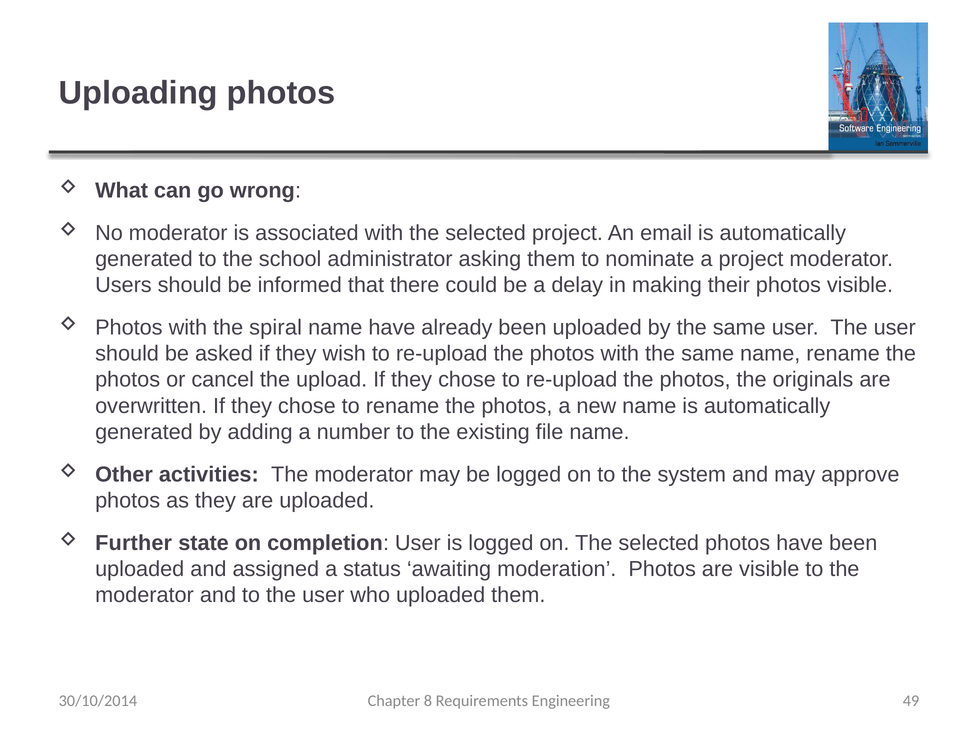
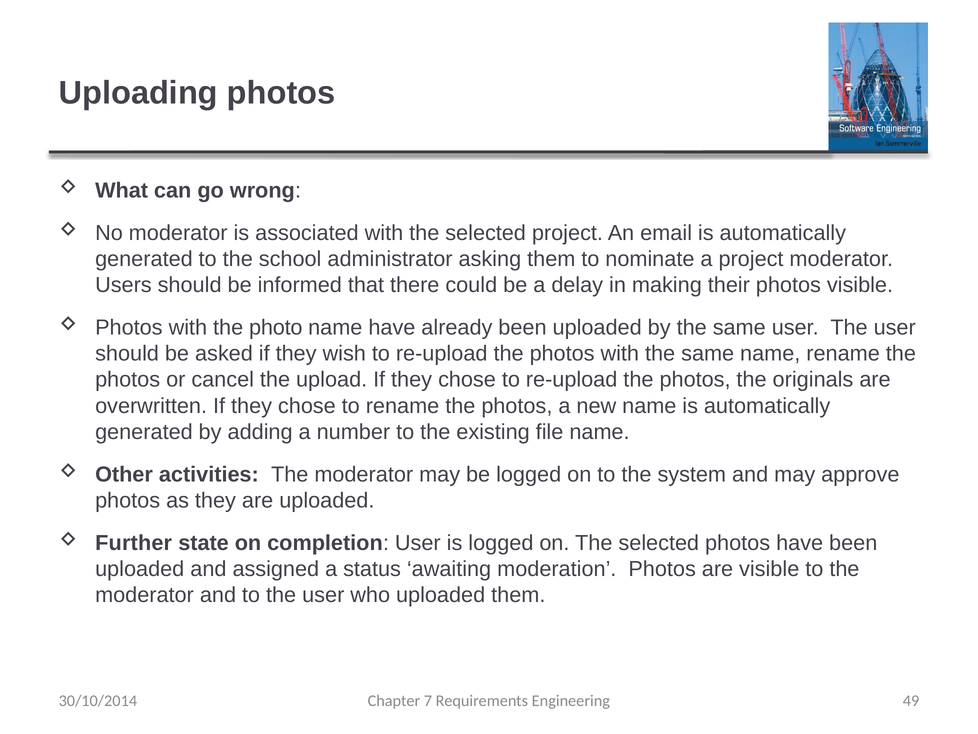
spiral: spiral -> photo
8: 8 -> 7
